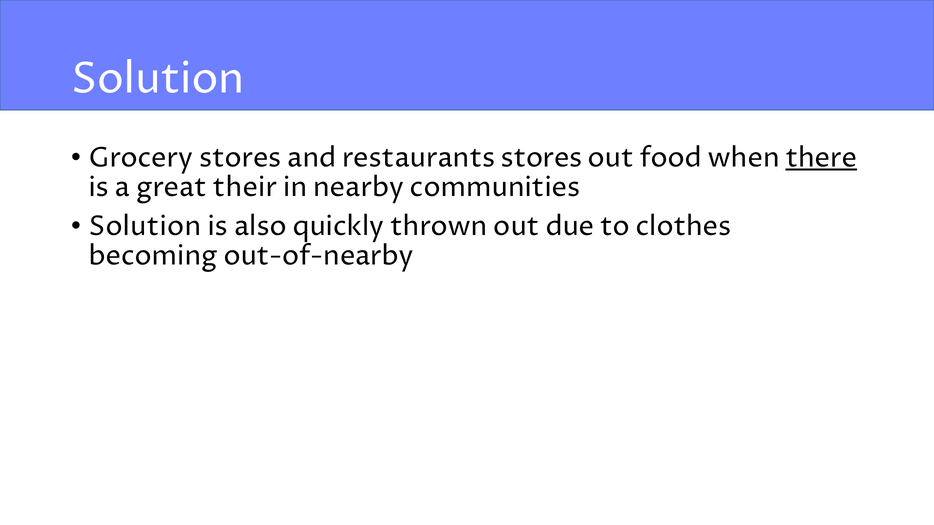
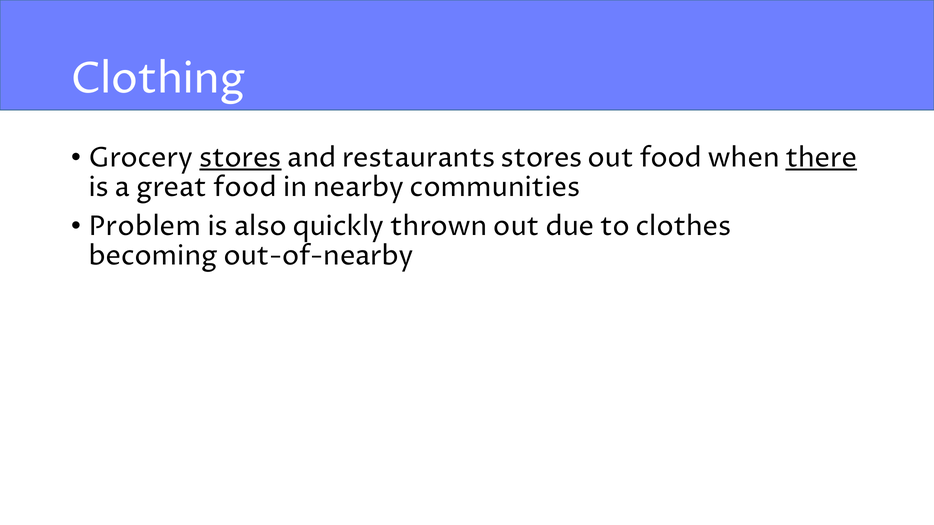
Solution at (158, 78): Solution -> Clothing
stores at (240, 158) underline: none -> present
great their: their -> food
Solution at (145, 227): Solution -> Problem
